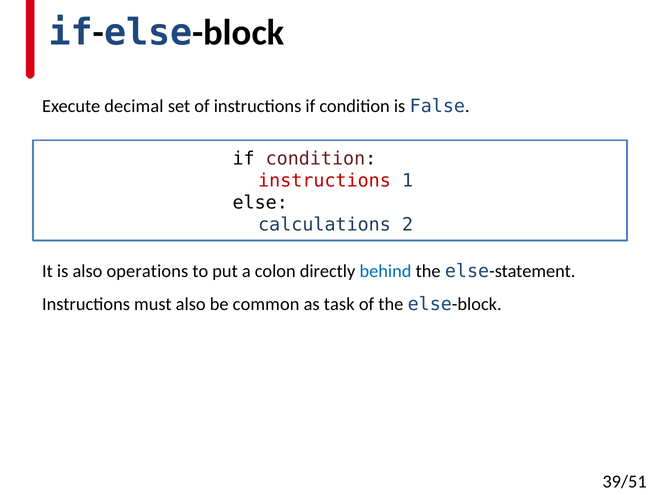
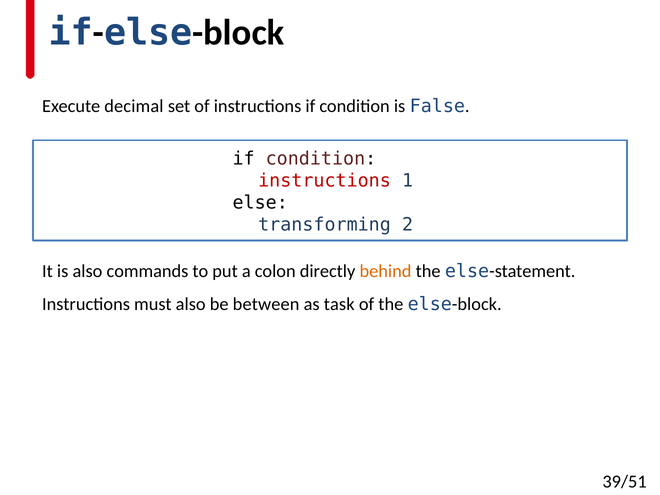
calculations: calculations -> transforming
operations: operations -> commands
behind colour: blue -> orange
common: common -> between
